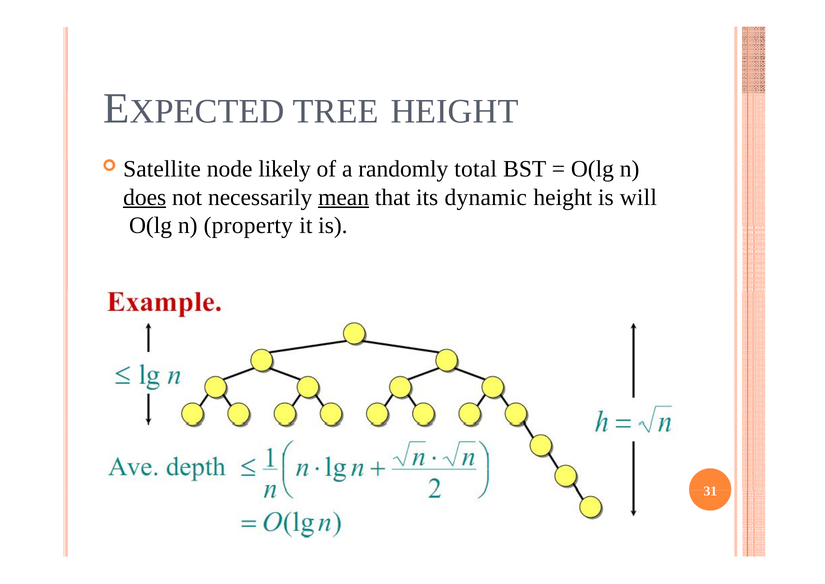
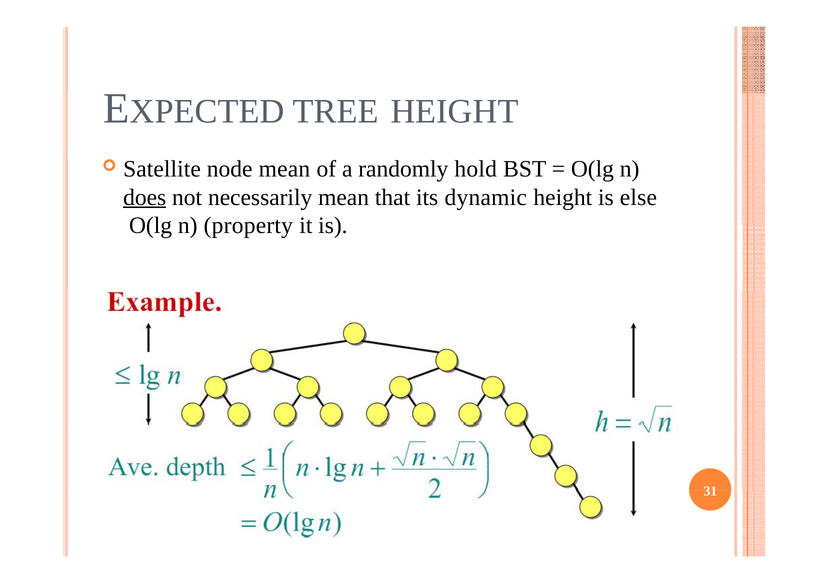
node likely: likely -> mean
total: total -> hold
mean at (344, 197) underline: present -> none
will: will -> else
